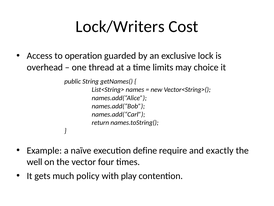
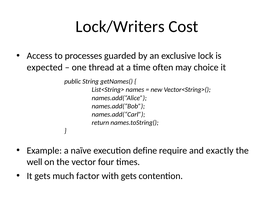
operation: operation -> processes
overhead: overhead -> expected
limits: limits -> often
policy: policy -> factor
with play: play -> gets
